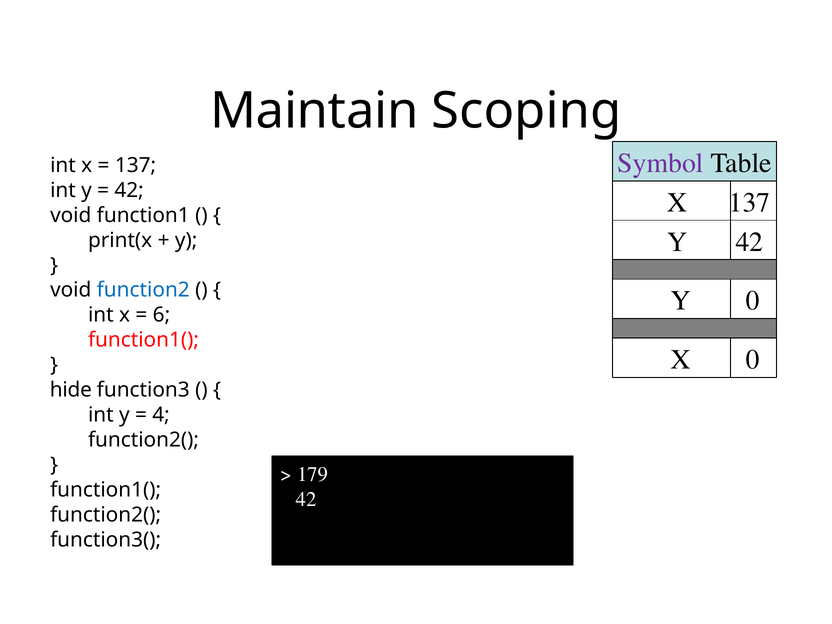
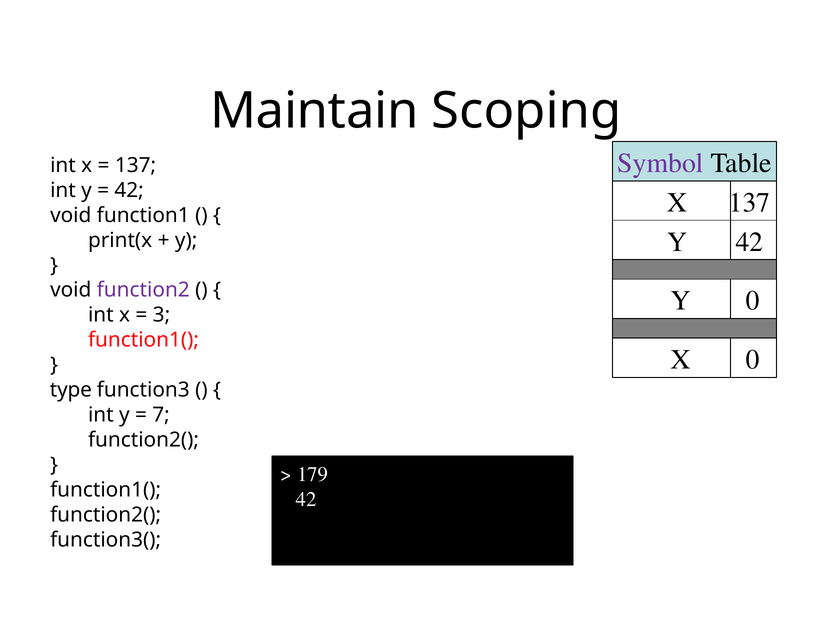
function2 colour: blue -> purple
6: 6 -> 3
hide: hide -> type
4: 4 -> 7
